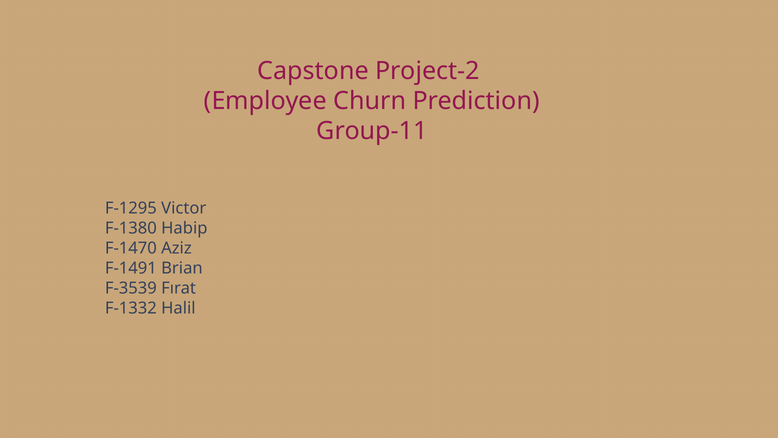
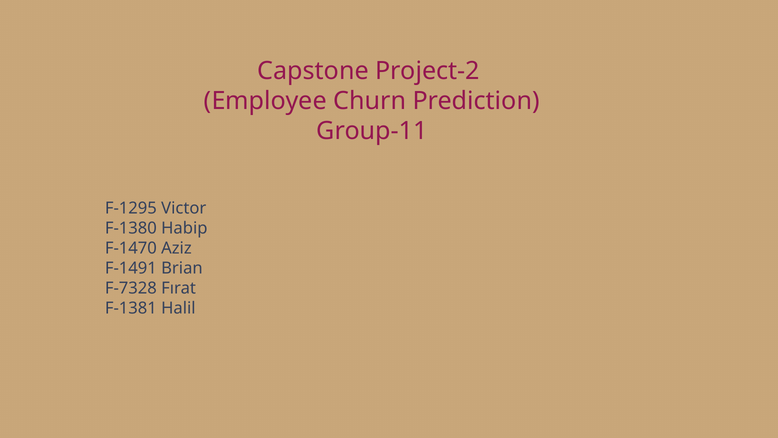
F-3539: F-3539 -> F-7328
F-1332: F-1332 -> F-1381
